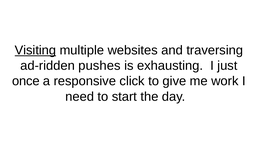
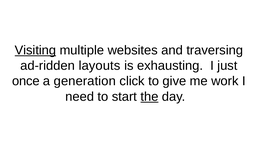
pushes: pushes -> layouts
responsive: responsive -> generation
the underline: none -> present
